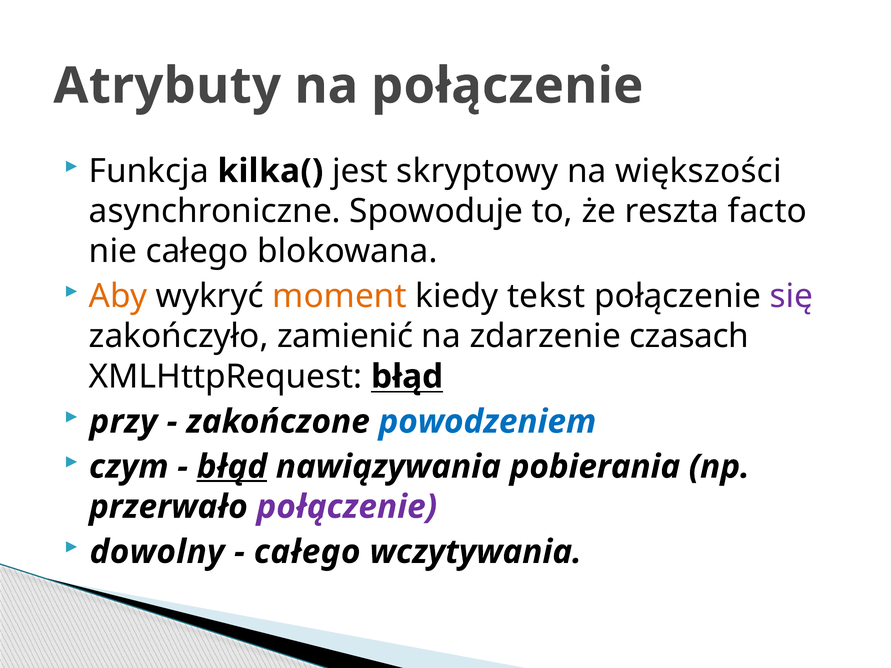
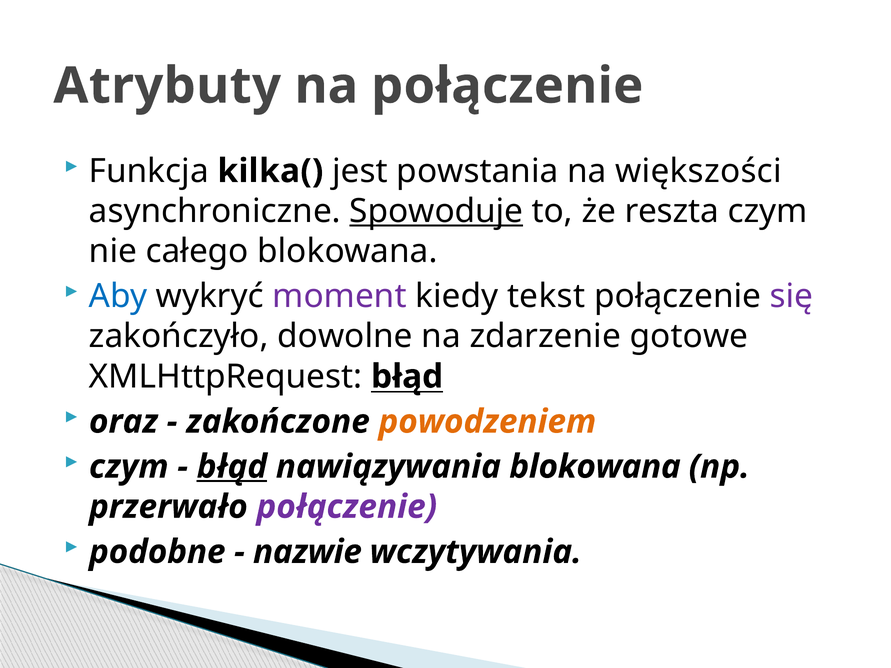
skryptowy: skryptowy -> powstania
Spowoduje underline: none -> present
reszta facto: facto -> czym
Aby colour: orange -> blue
moment colour: orange -> purple
zamienić: zamienić -> dowolne
czasach: czasach -> gotowe
przy: przy -> oraz
powodzeniem colour: blue -> orange
nawiązywania pobierania: pobierania -> blokowana
dowolny: dowolny -> podobne
całego at (307, 552): całego -> nazwie
